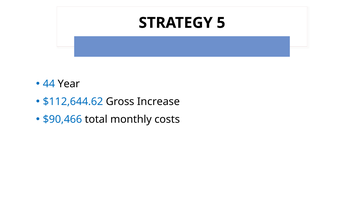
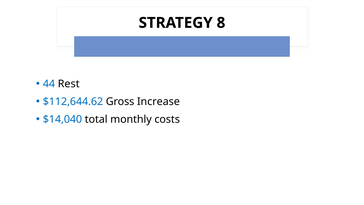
5: 5 -> 8
Year: Year -> Rest
$90,466: $90,466 -> $14,040
